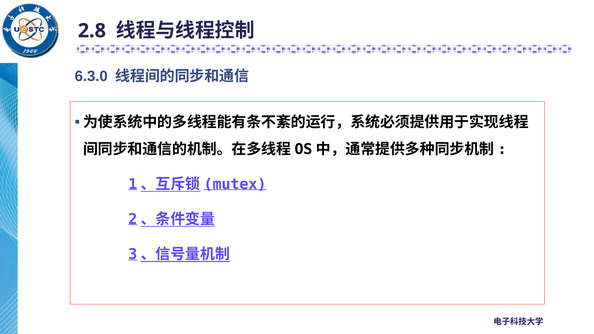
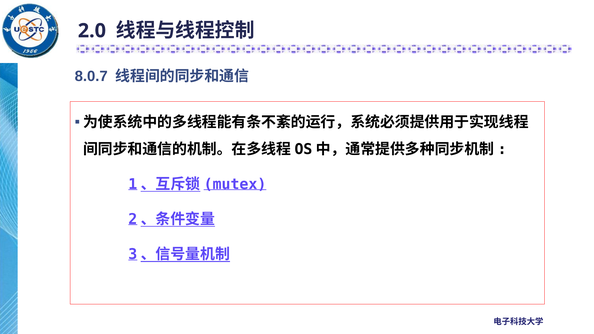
2.8: 2.8 -> 2.0
6.3.0: 6.3.0 -> 8.0.7
